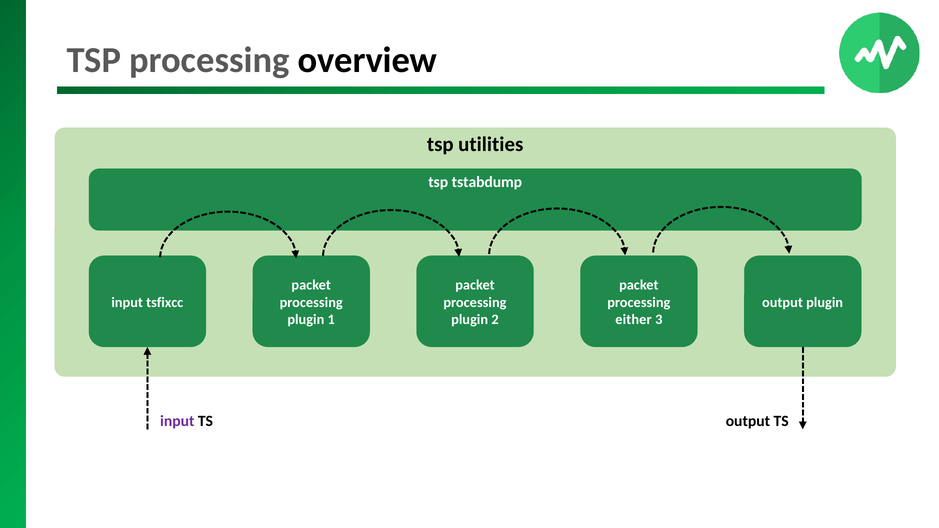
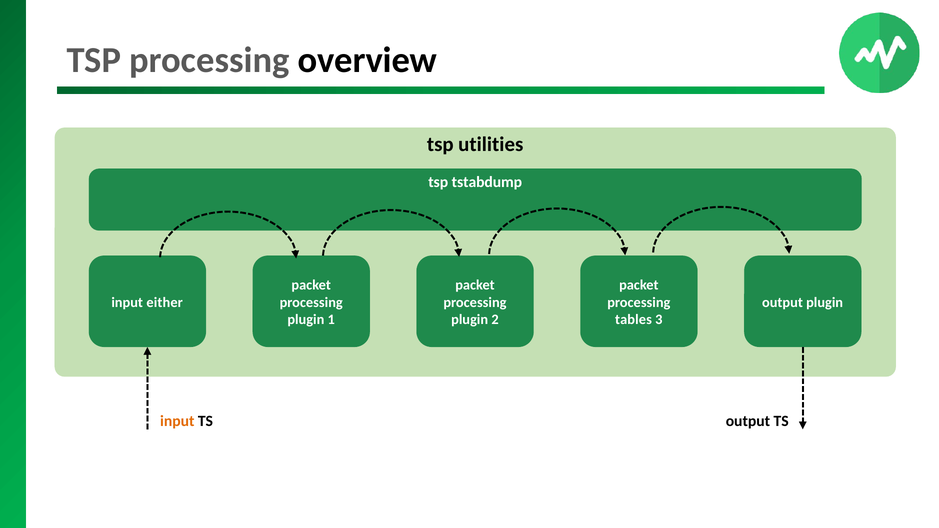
tsfixcc: tsfixcc -> either
either: either -> tables
input at (177, 421) colour: purple -> orange
